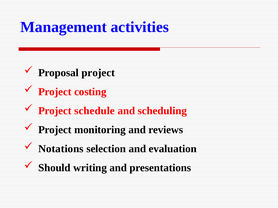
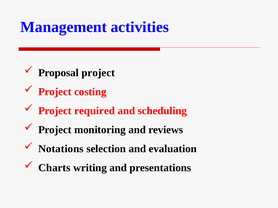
schedule: schedule -> required
Should: Should -> Charts
